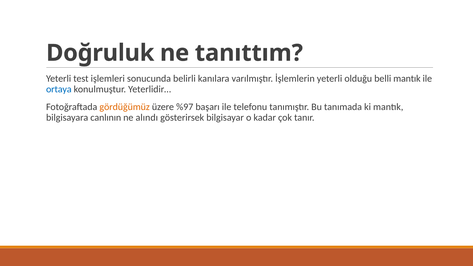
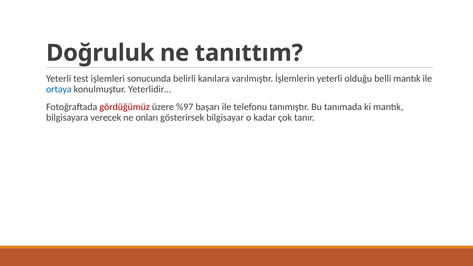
gördüğümüz colour: orange -> red
canlının: canlının -> verecek
alındı: alındı -> onları
